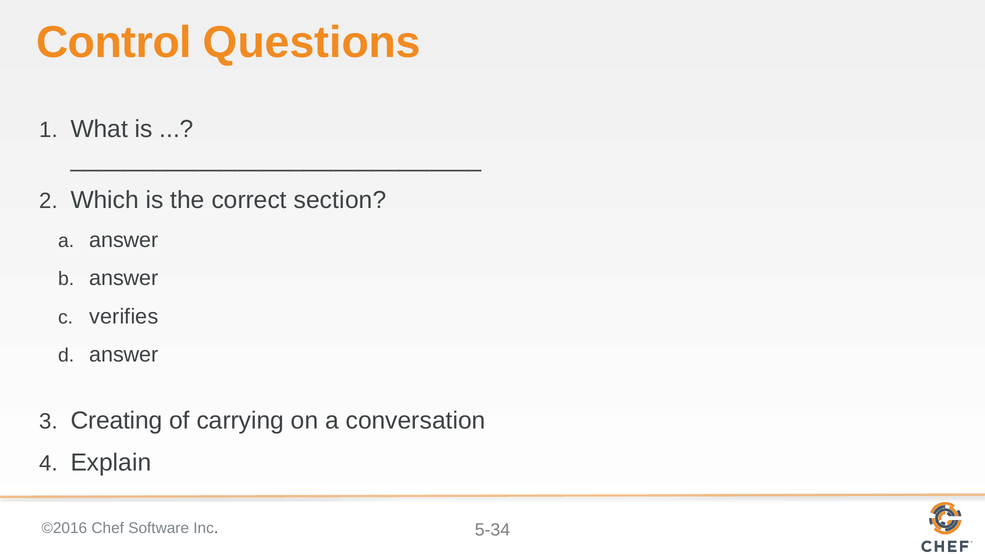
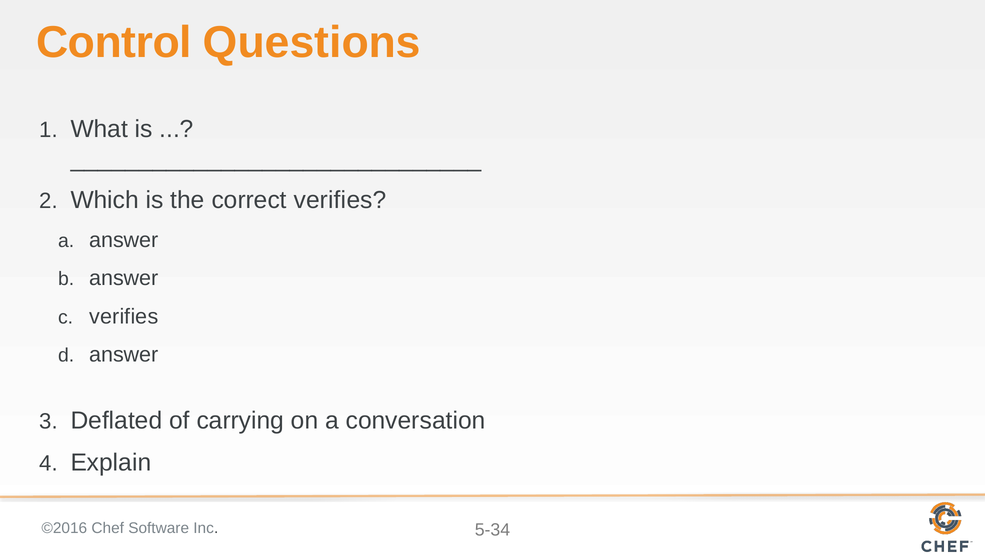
correct section: section -> verifies
Creating: Creating -> Deflated
